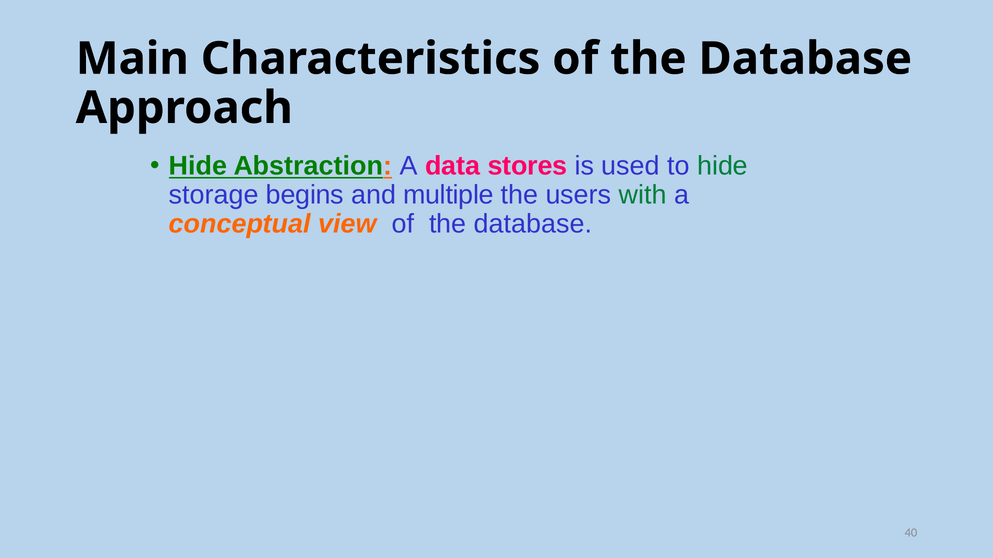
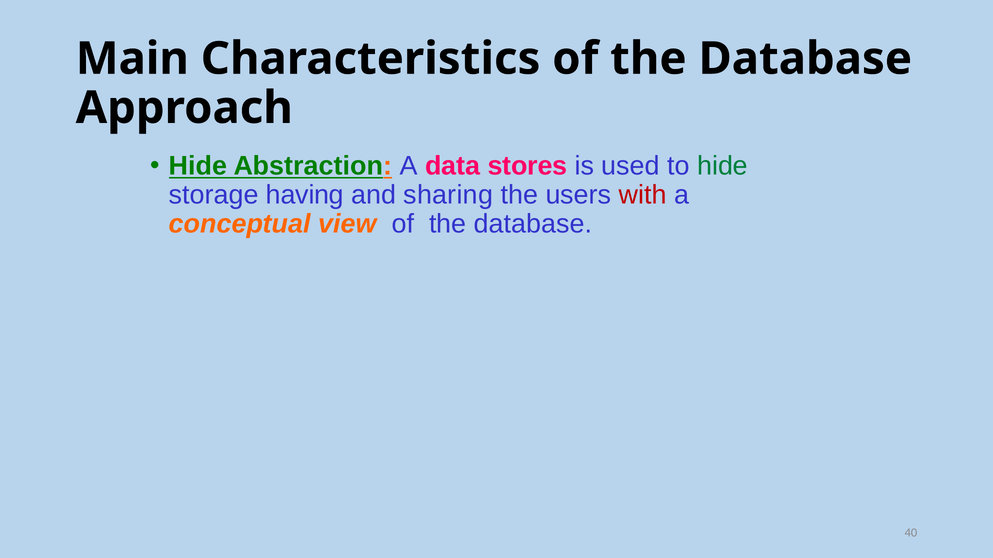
begins: begins -> having
multiple: multiple -> sharing
with colour: green -> red
